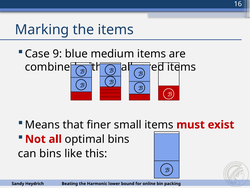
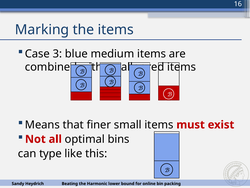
9: 9 -> 3
can bins: bins -> type
